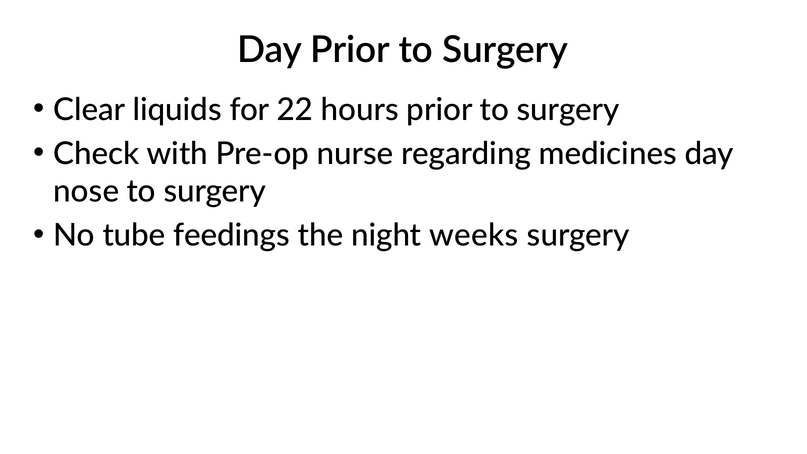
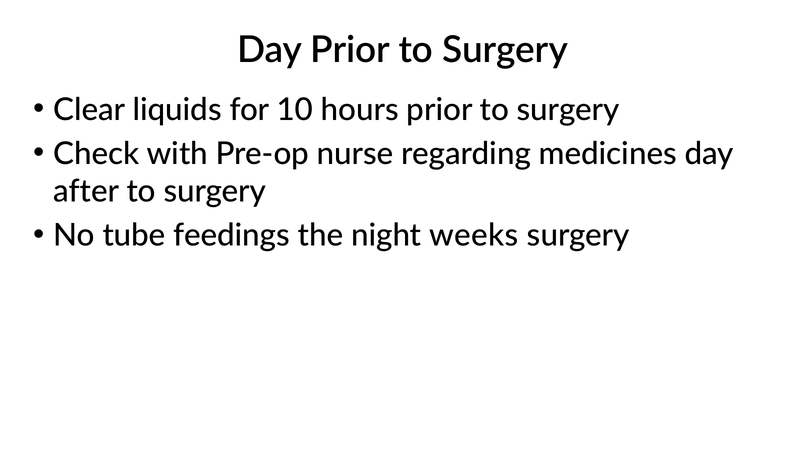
22: 22 -> 10
nose: nose -> after
